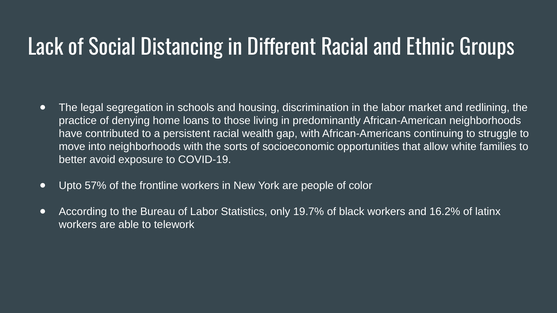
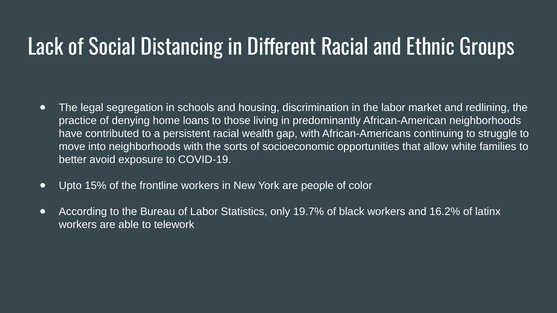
57%: 57% -> 15%
